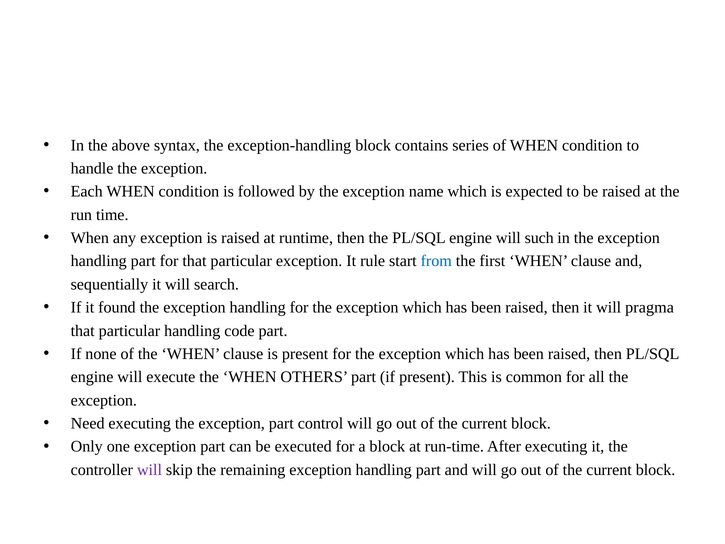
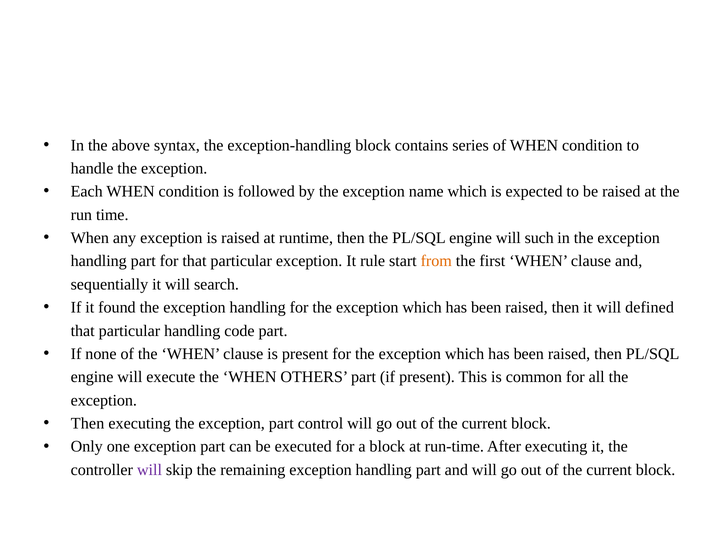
from colour: blue -> orange
pragma: pragma -> defined
Need at (88, 423): Need -> Then
